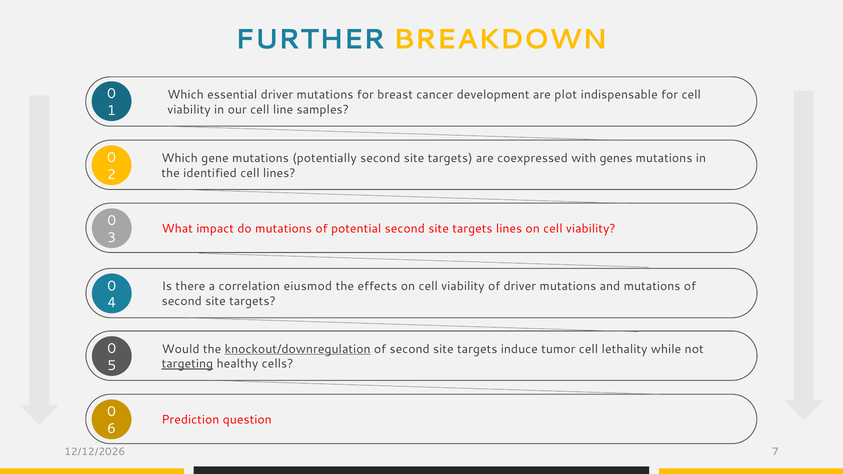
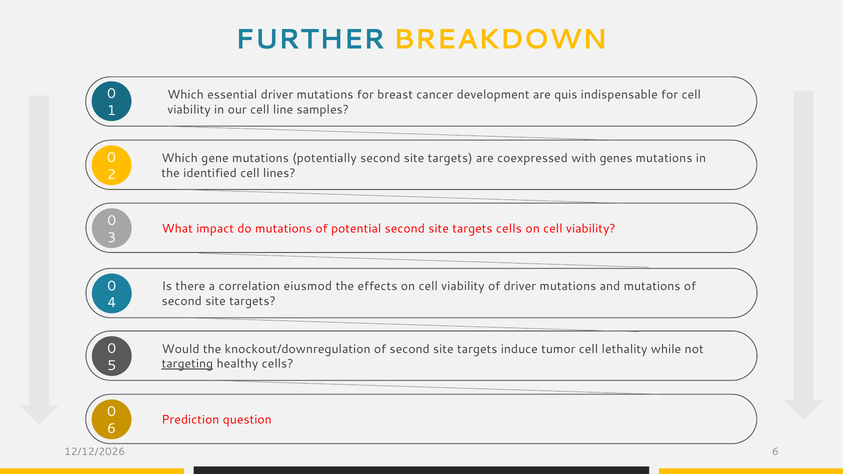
plot: plot -> quis
targets lines: lines -> cells
knockout/downregulation underline: present -> none
7 at (775, 452): 7 -> 6
